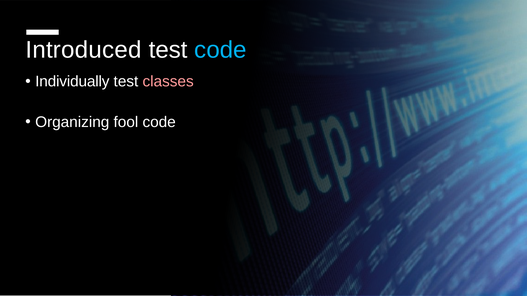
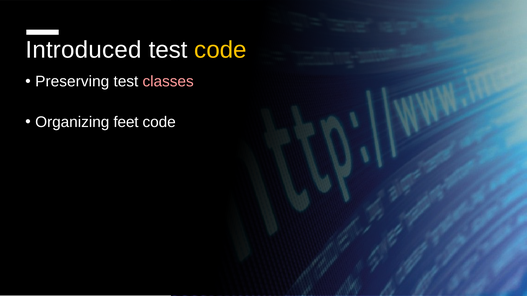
code at (220, 50) colour: light blue -> yellow
Individually: Individually -> Preserving
fool: fool -> feet
